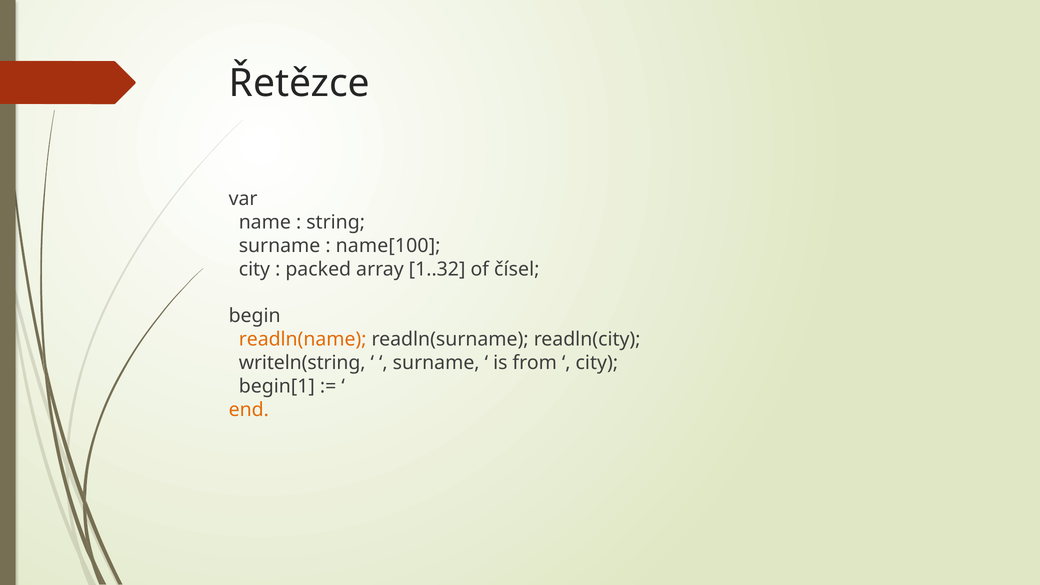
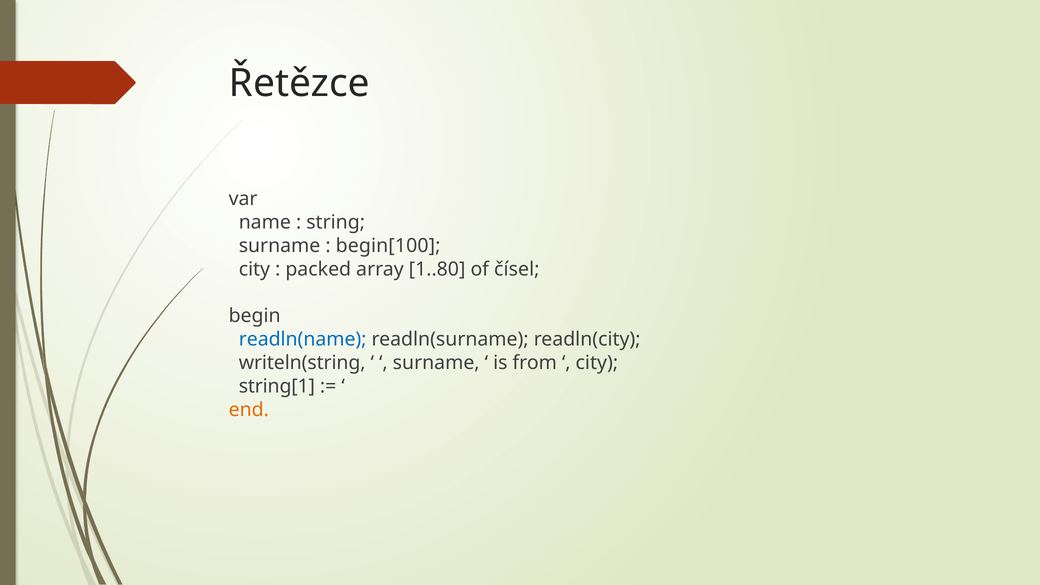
name[100: name[100 -> begin[100
1..32: 1..32 -> 1..80
readln(name colour: orange -> blue
begin[1: begin[1 -> string[1
